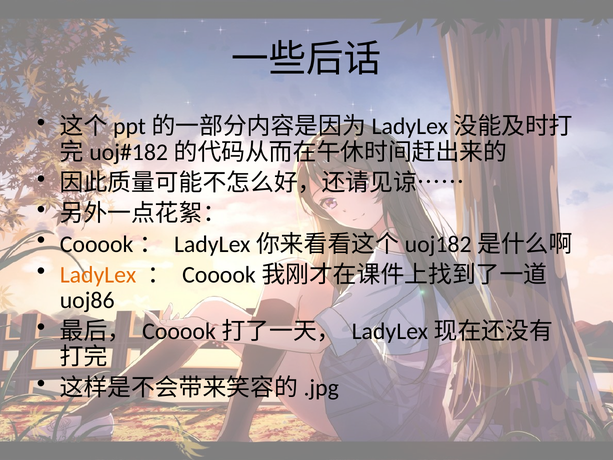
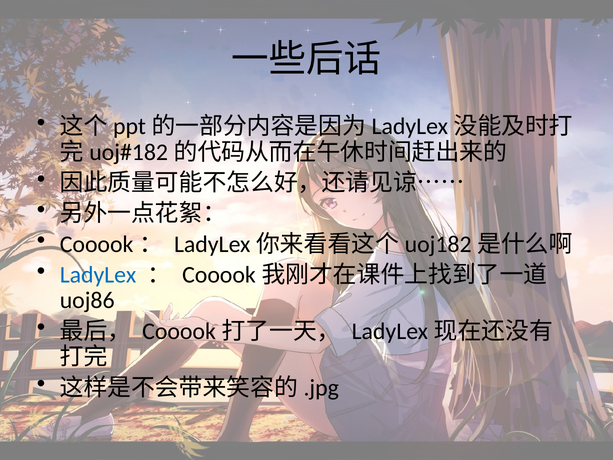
LadyLex colour: orange -> blue
